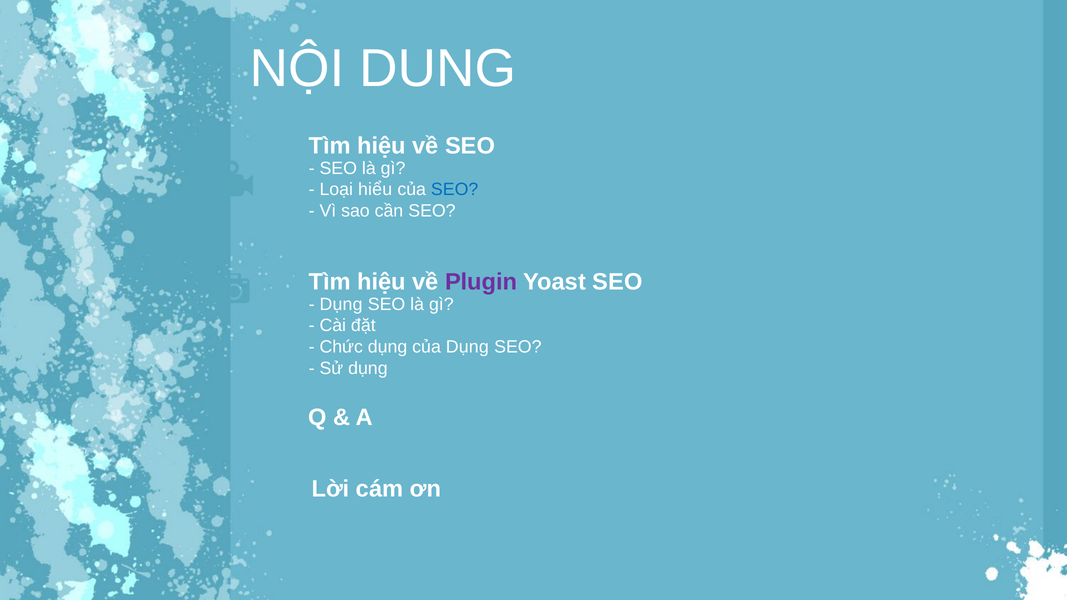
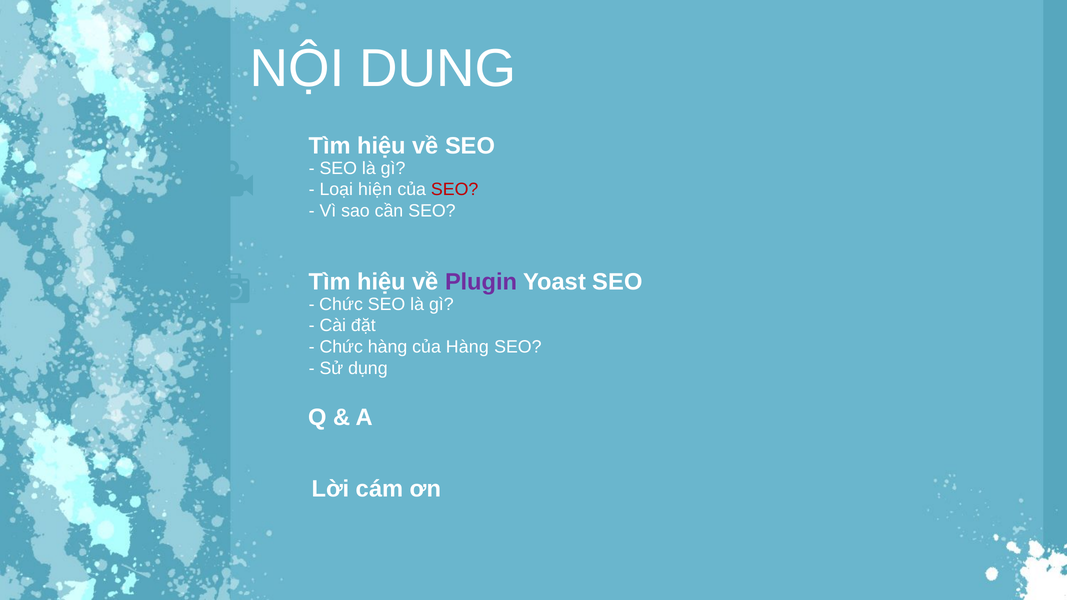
hiểu: hiểu -> hiện
SEO at (455, 190) colour: blue -> red
Dụng at (341, 304): Dụng -> Chức
Chức dụng: dụng -> hàng
của Dụng: Dụng -> Hàng
